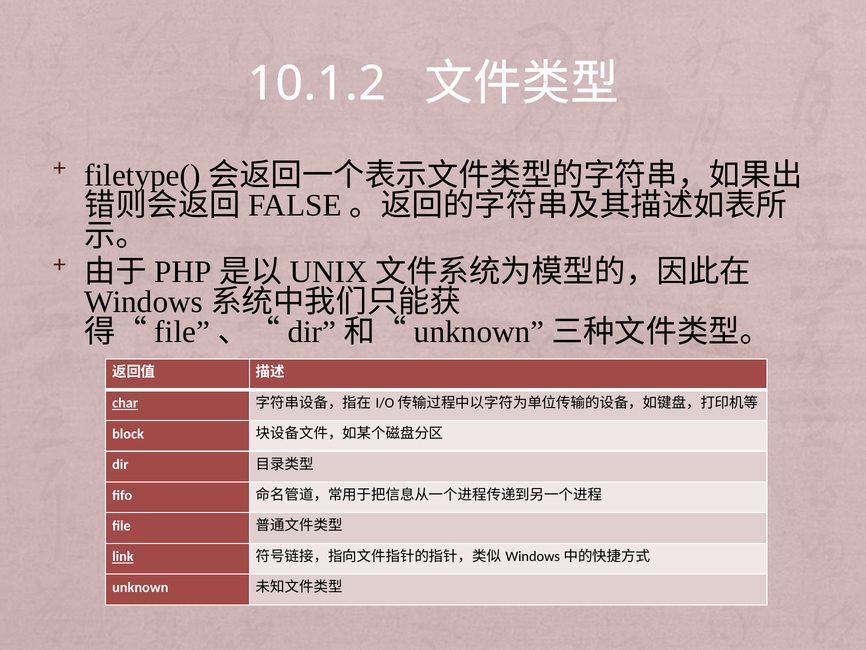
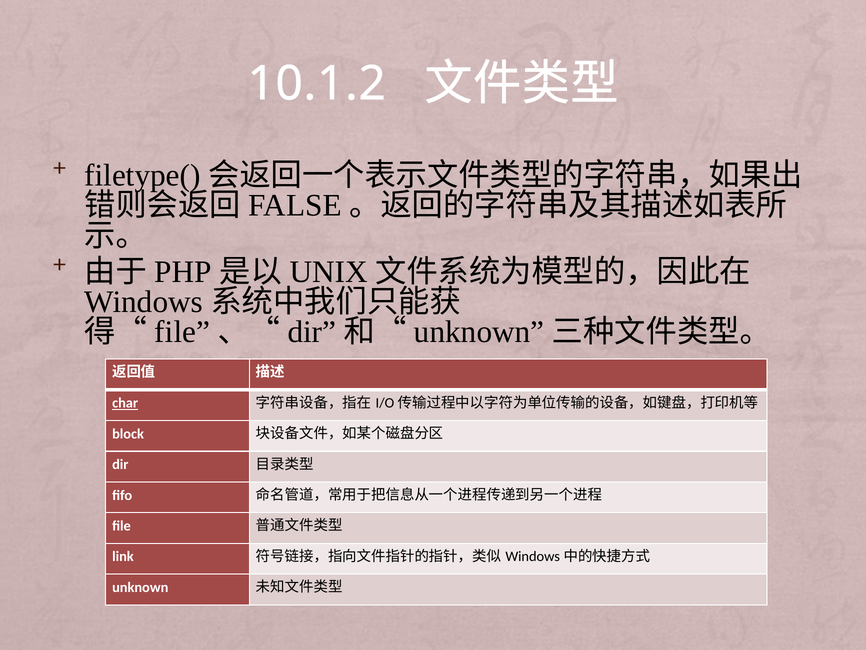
link underline: present -> none
